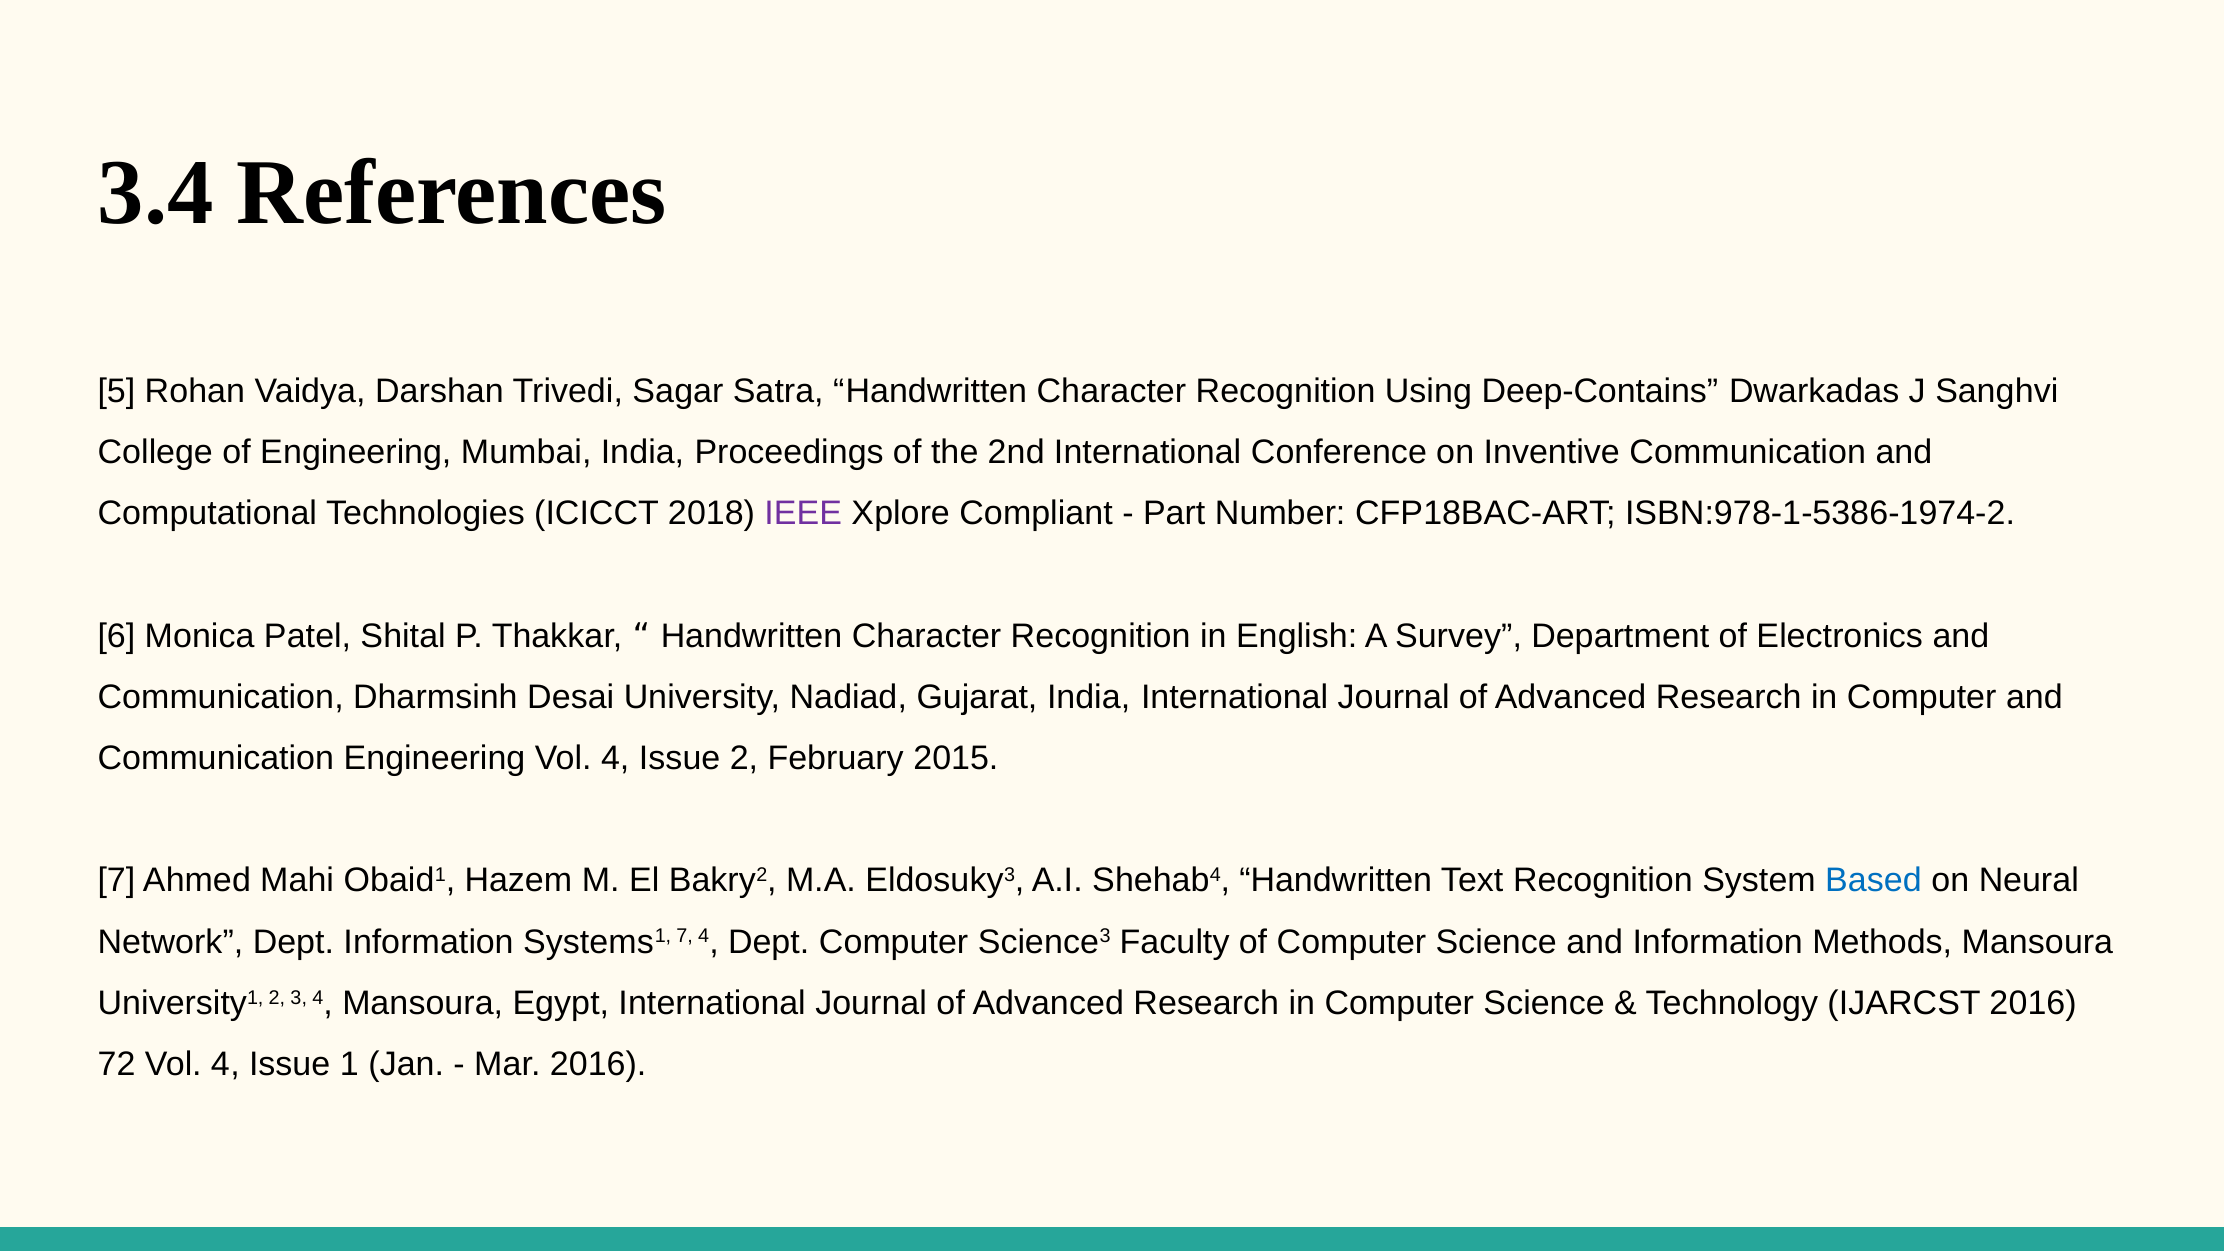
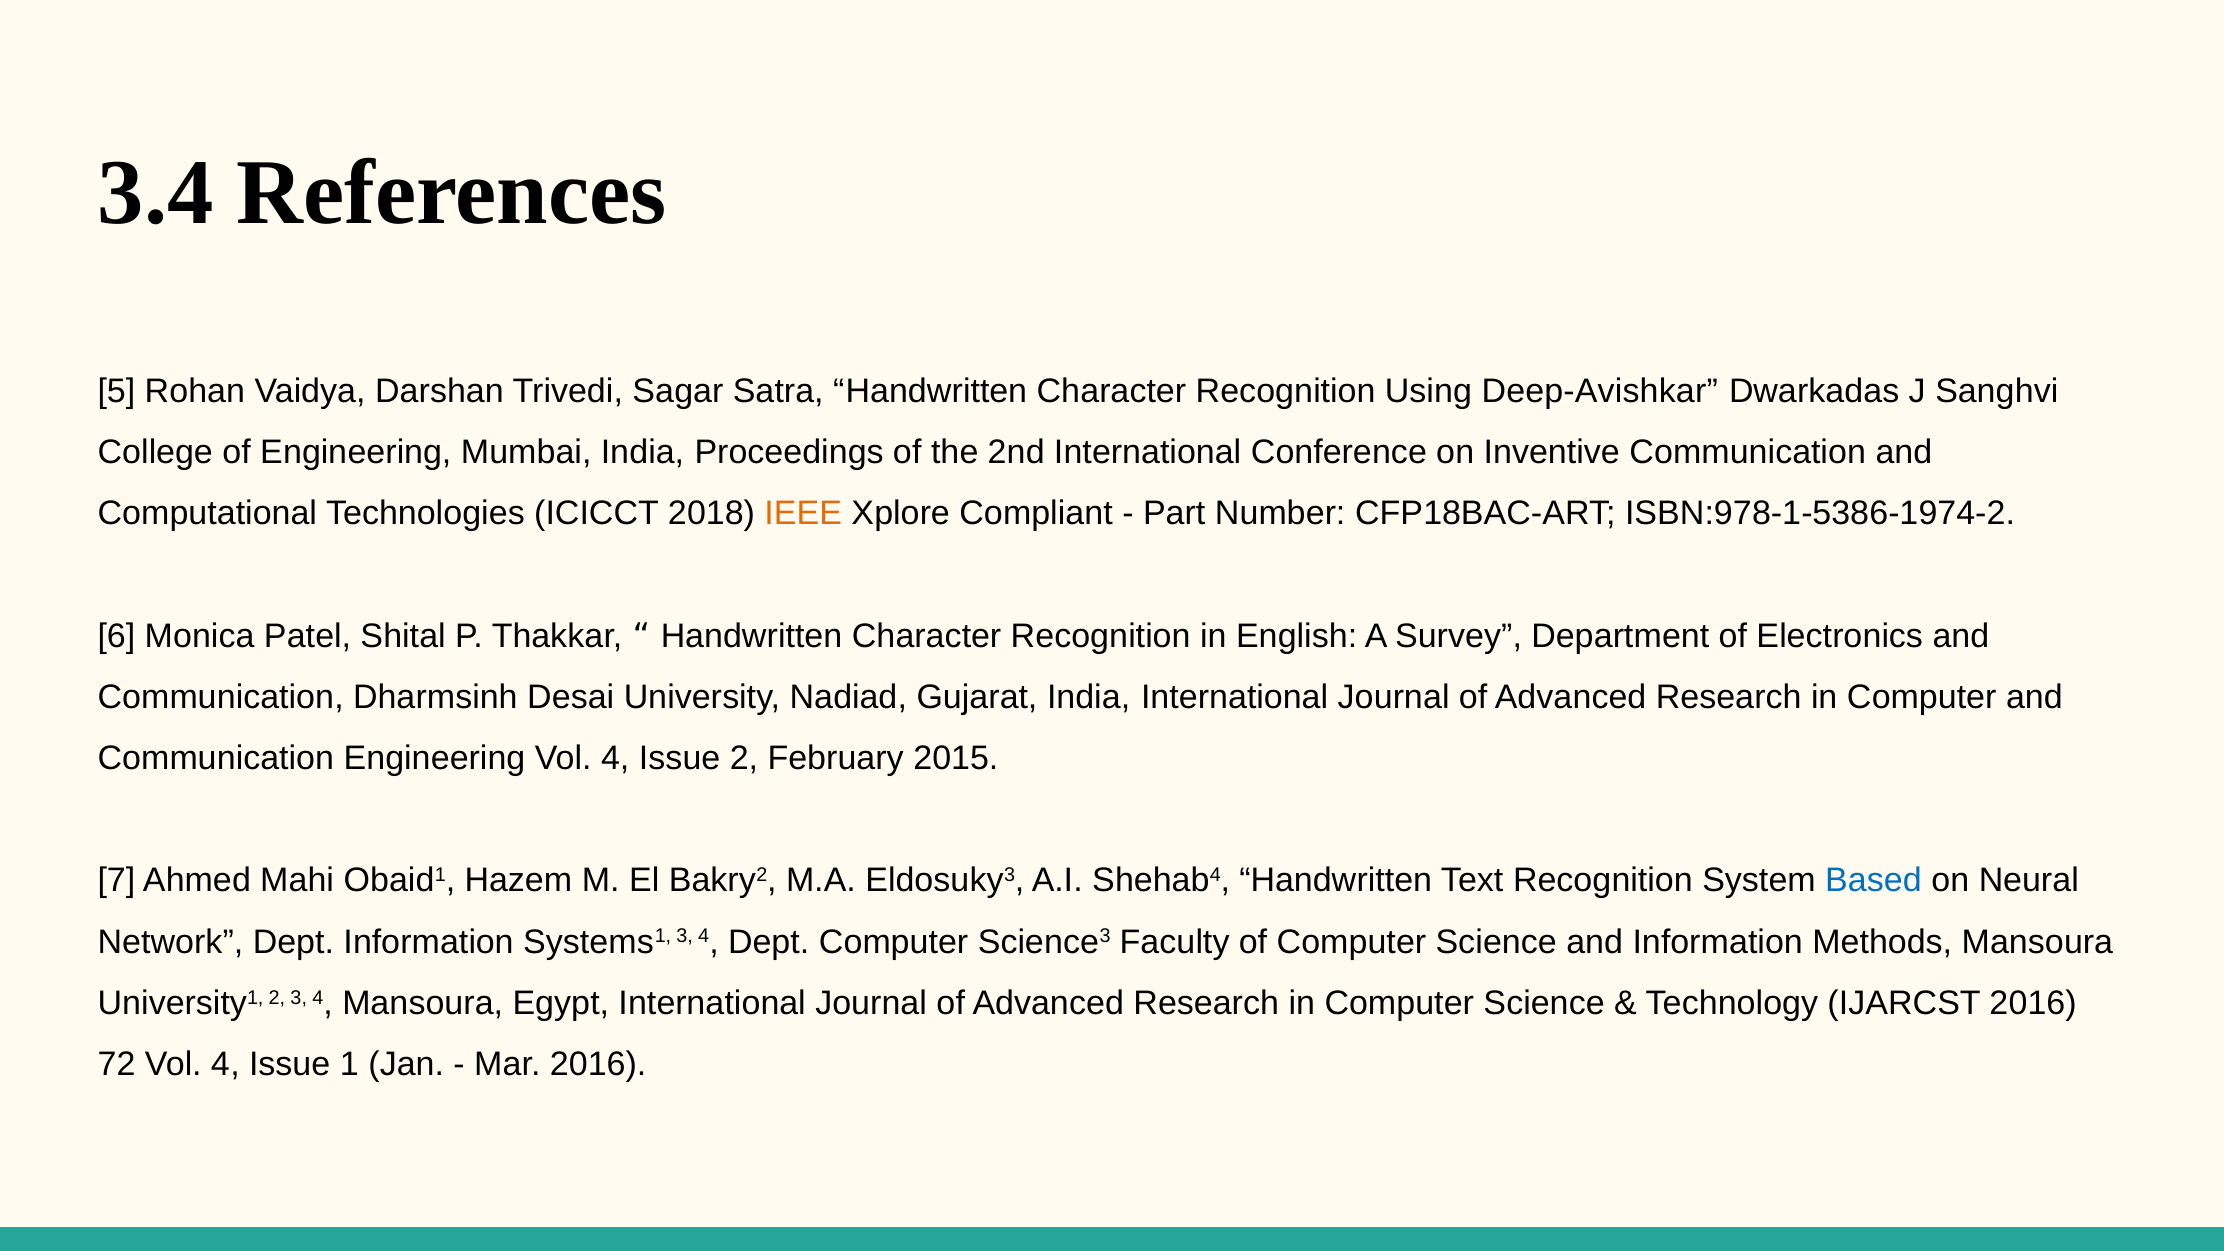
Deep-Contains: Deep-Contains -> Deep-Avishkar
IEEE colour: purple -> orange
Systems1 7: 7 -> 3
